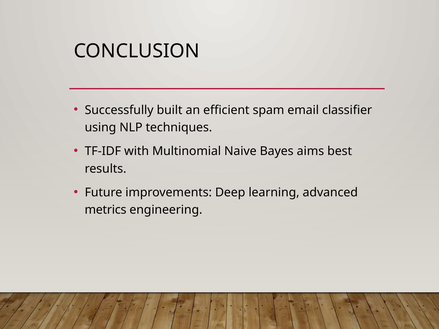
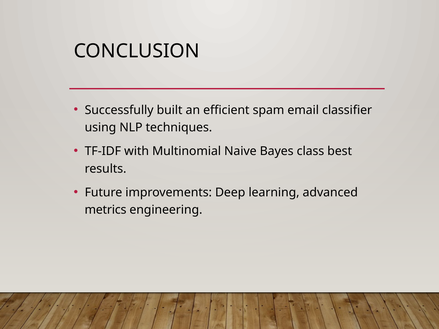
aims: aims -> class
